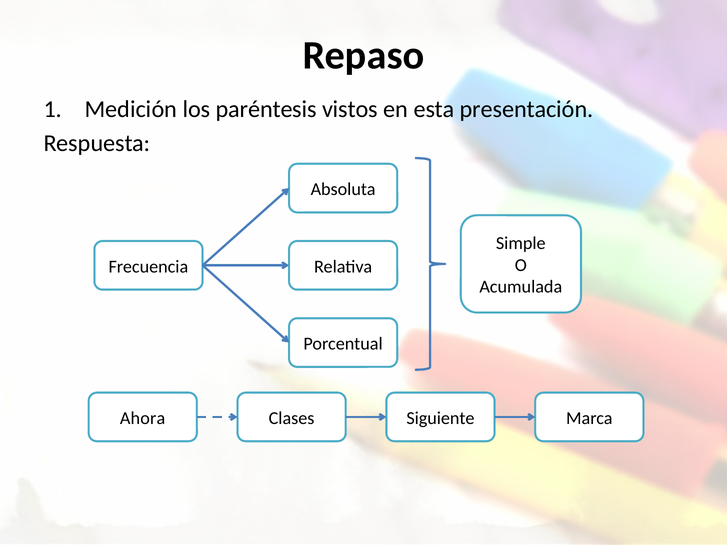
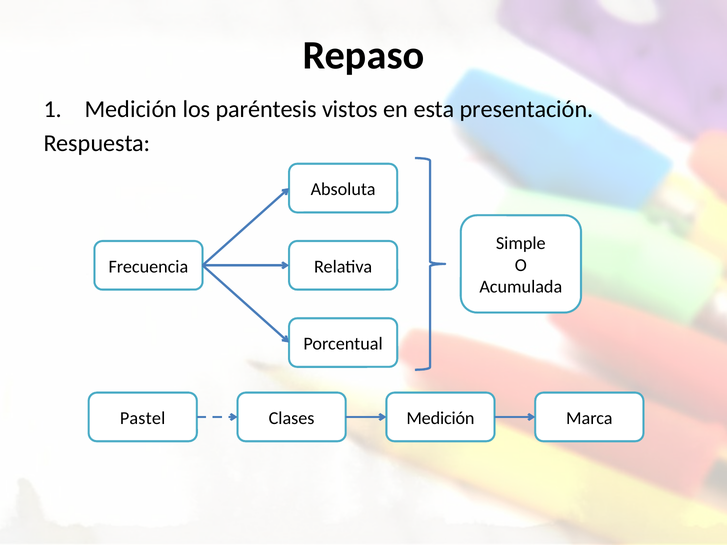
Ahora: Ahora -> Pastel
Clases Siguiente: Siguiente -> Medición
